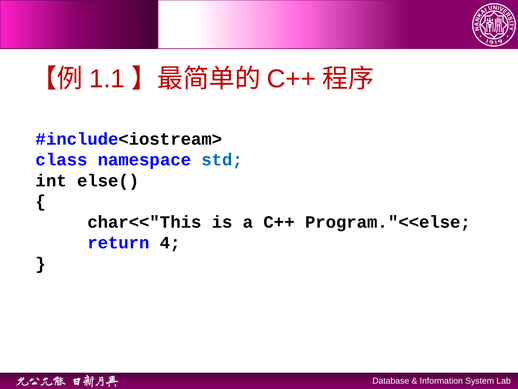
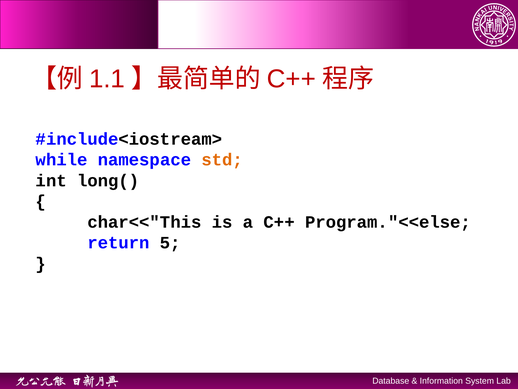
class: class -> while
std colour: blue -> orange
else(: else( -> long(
4: 4 -> 5
